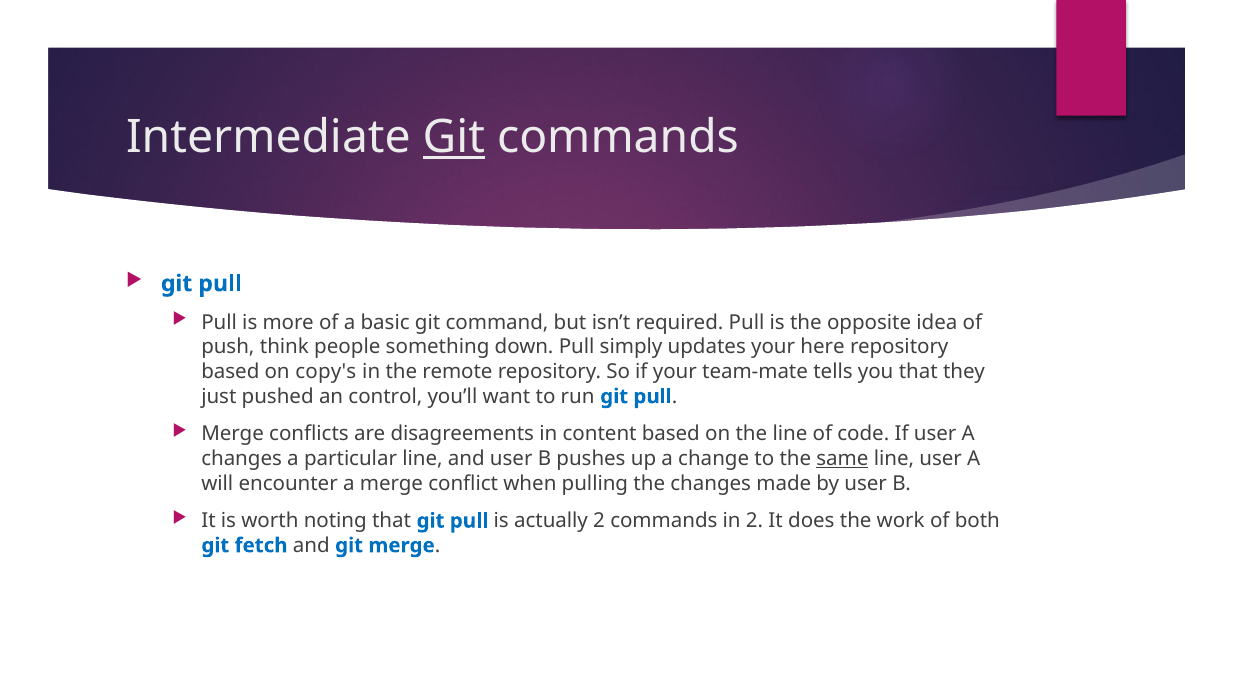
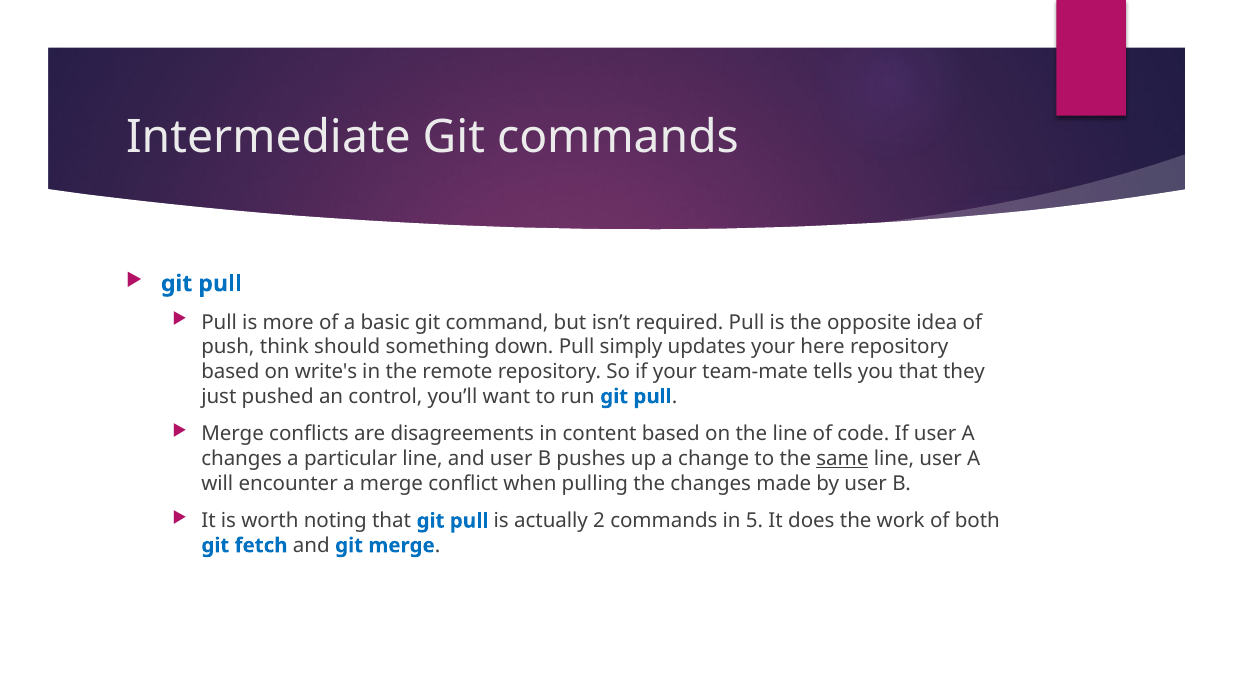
Git at (454, 138) underline: present -> none
people: people -> should
copy's: copy's -> write's
in 2: 2 -> 5
